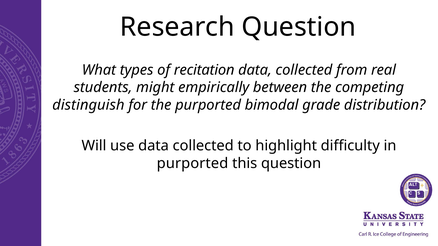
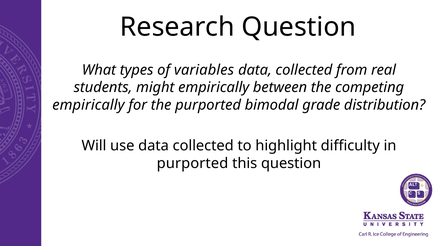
recitation: recitation -> variables
distinguish at (88, 105): distinguish -> empirically
